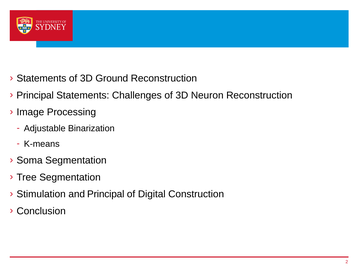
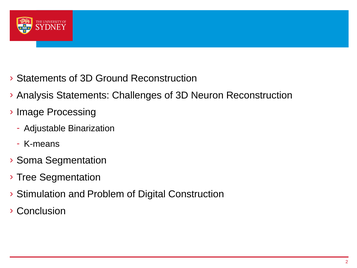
Principal at (35, 95): Principal -> Analysis
and Principal: Principal -> Problem
